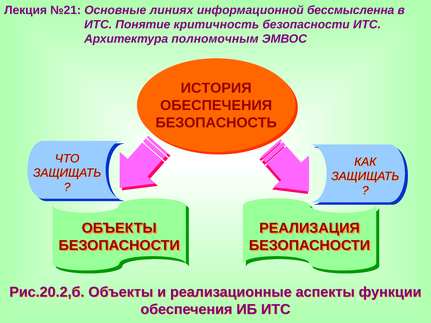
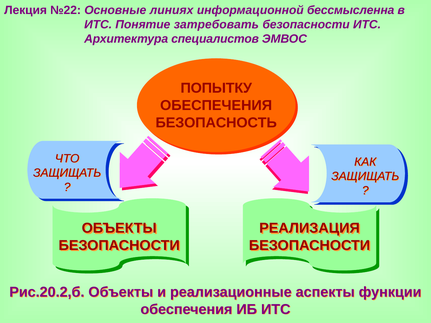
№21: №21 -> №22
критичность: критичность -> затребовать
полномочным: полномочным -> специалистов
ИСТОРИЯ: ИСТОРИЯ -> ПОПЫТКУ
